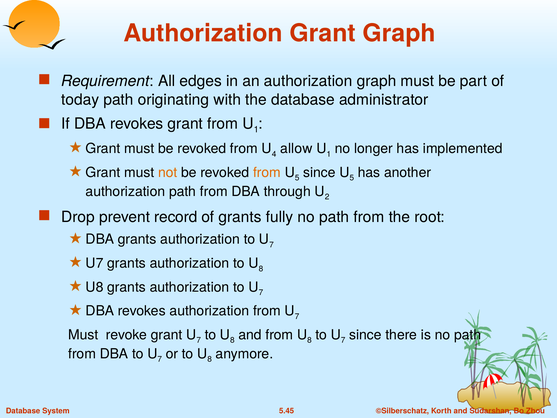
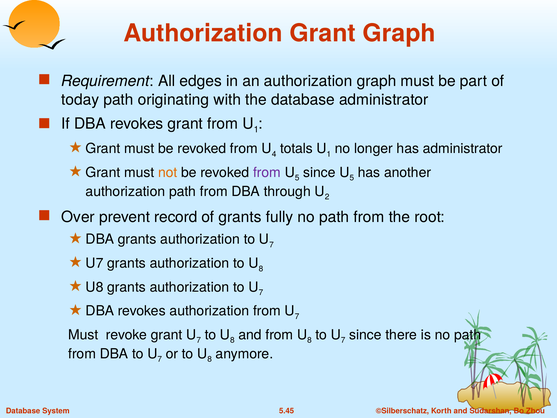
allow: allow -> totals
has implemented: implemented -> administrator
from at (267, 172) colour: orange -> purple
Drop: Drop -> Over
